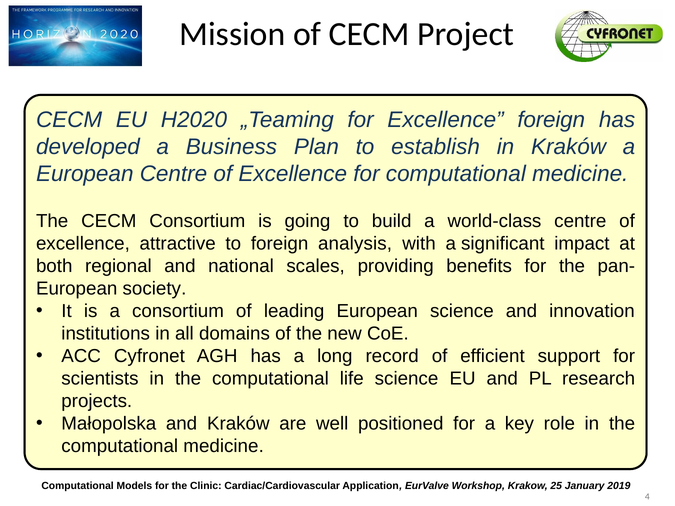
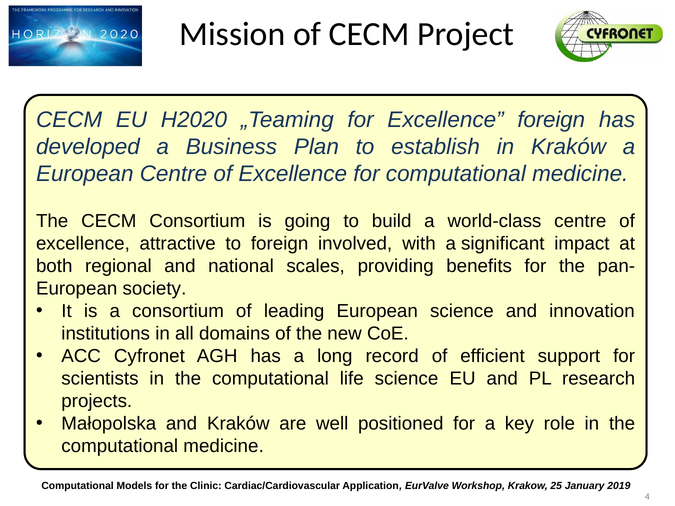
analysis: analysis -> involved
